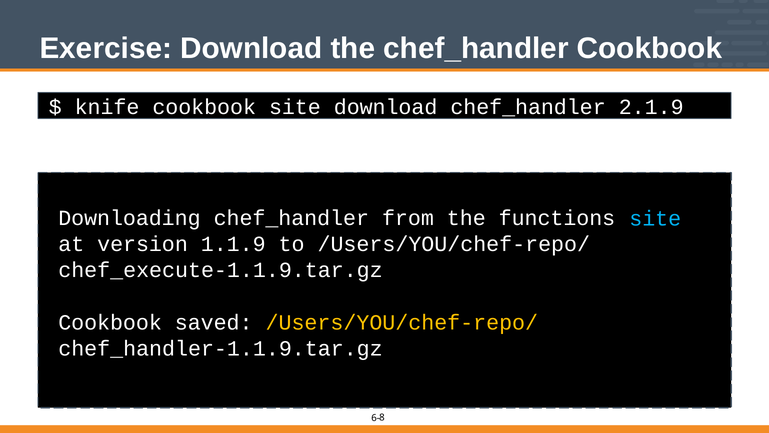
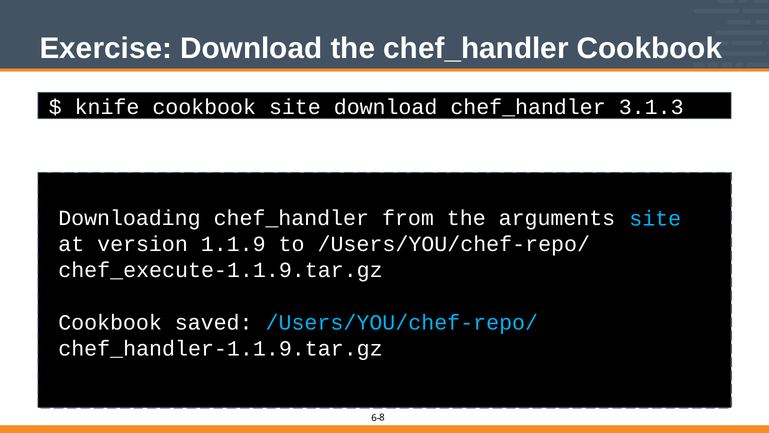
2.1.9: 2.1.9 -> 3.1.3
functions: functions -> arguments
/Users/YOU/chef-repo/ at (402, 322) colour: yellow -> light blue
